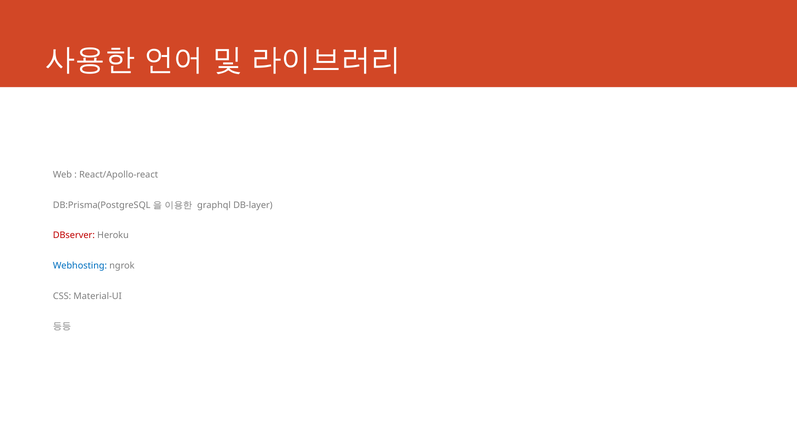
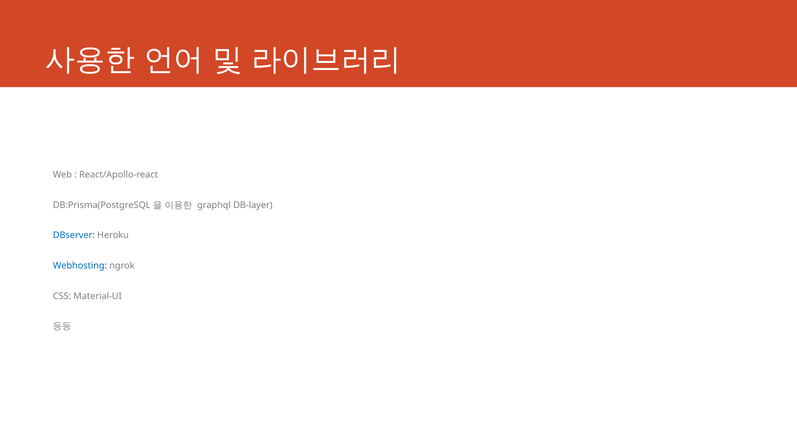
DBserver colour: red -> blue
